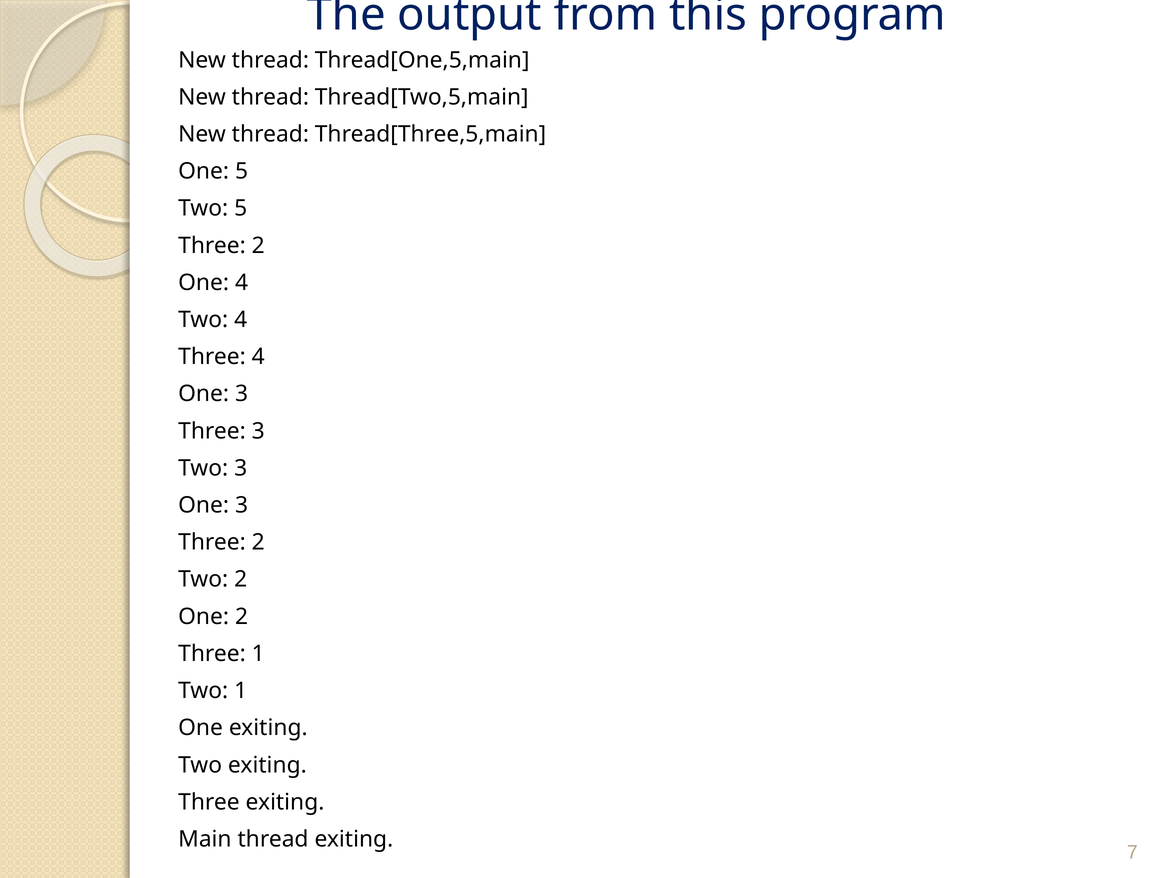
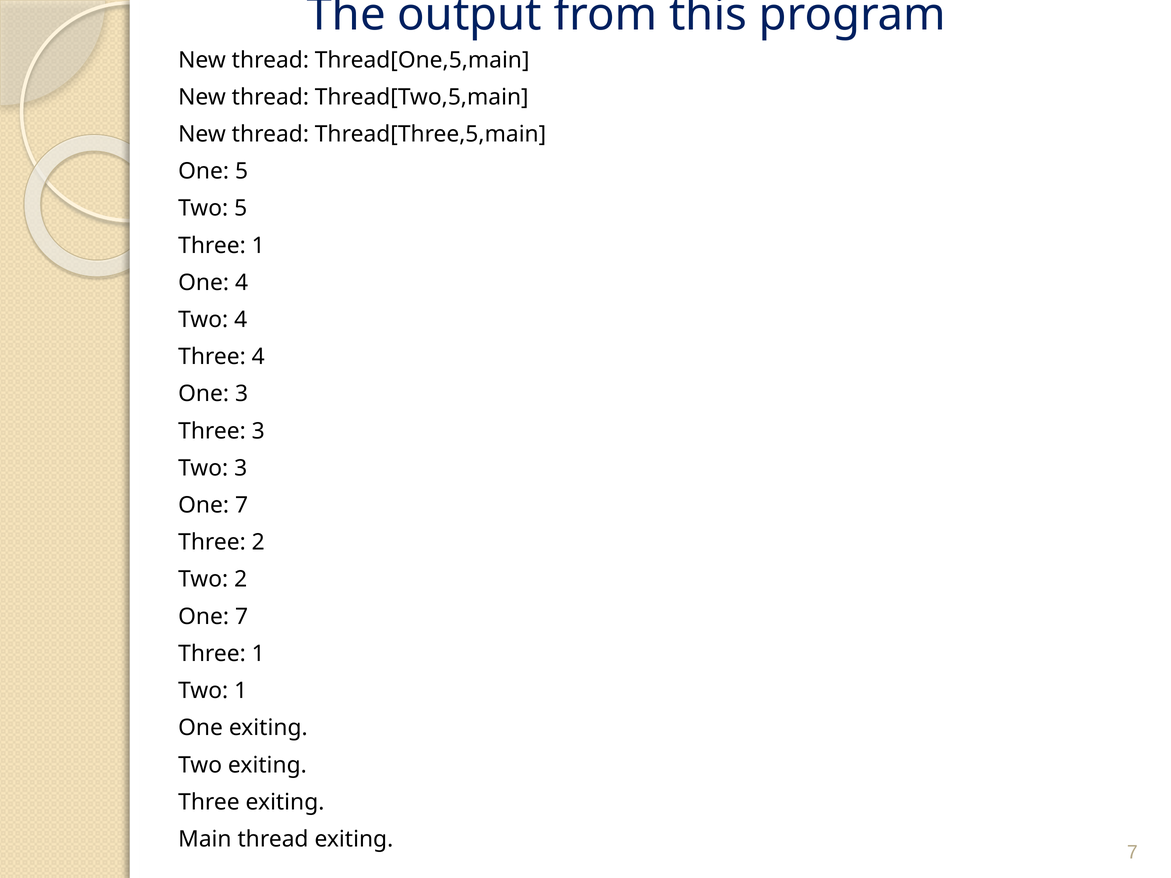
2 at (258, 246): 2 -> 1
3 at (242, 505): 3 -> 7
2 at (242, 617): 2 -> 7
